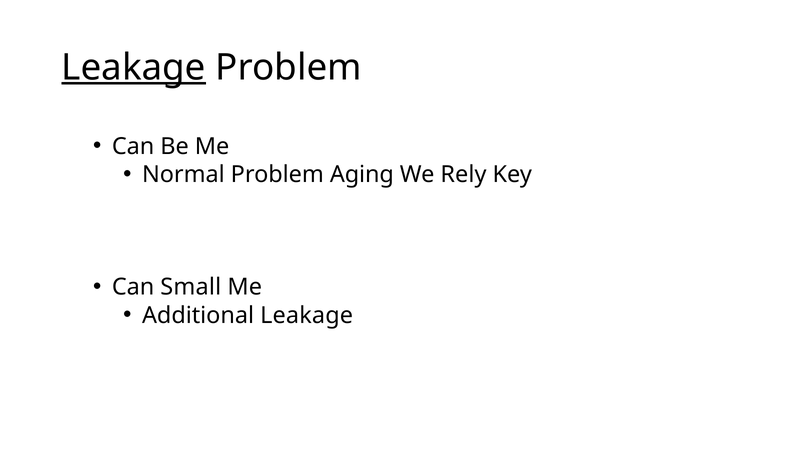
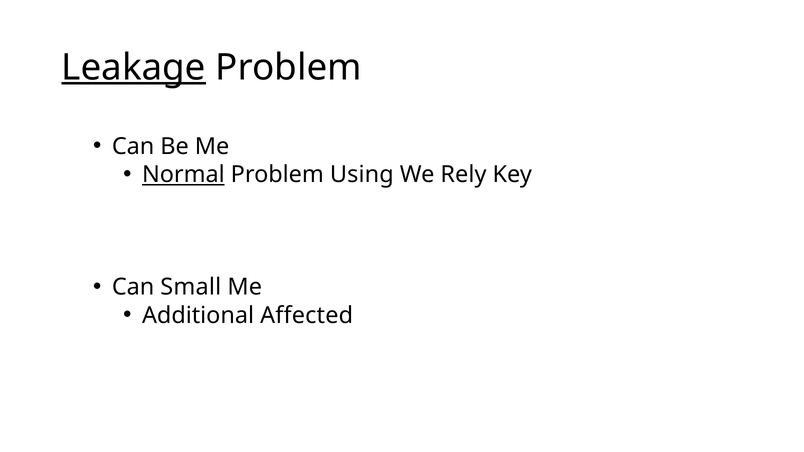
Normal underline: none -> present
Aging: Aging -> Using
Additional Leakage: Leakage -> Affected
